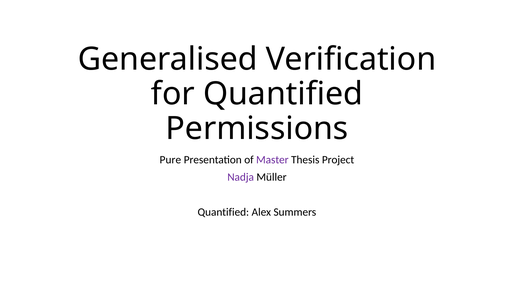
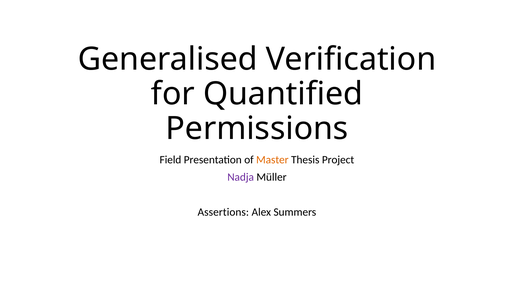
Pure: Pure -> Field
Master colour: purple -> orange
Quantified at (223, 212): Quantified -> Assertions
